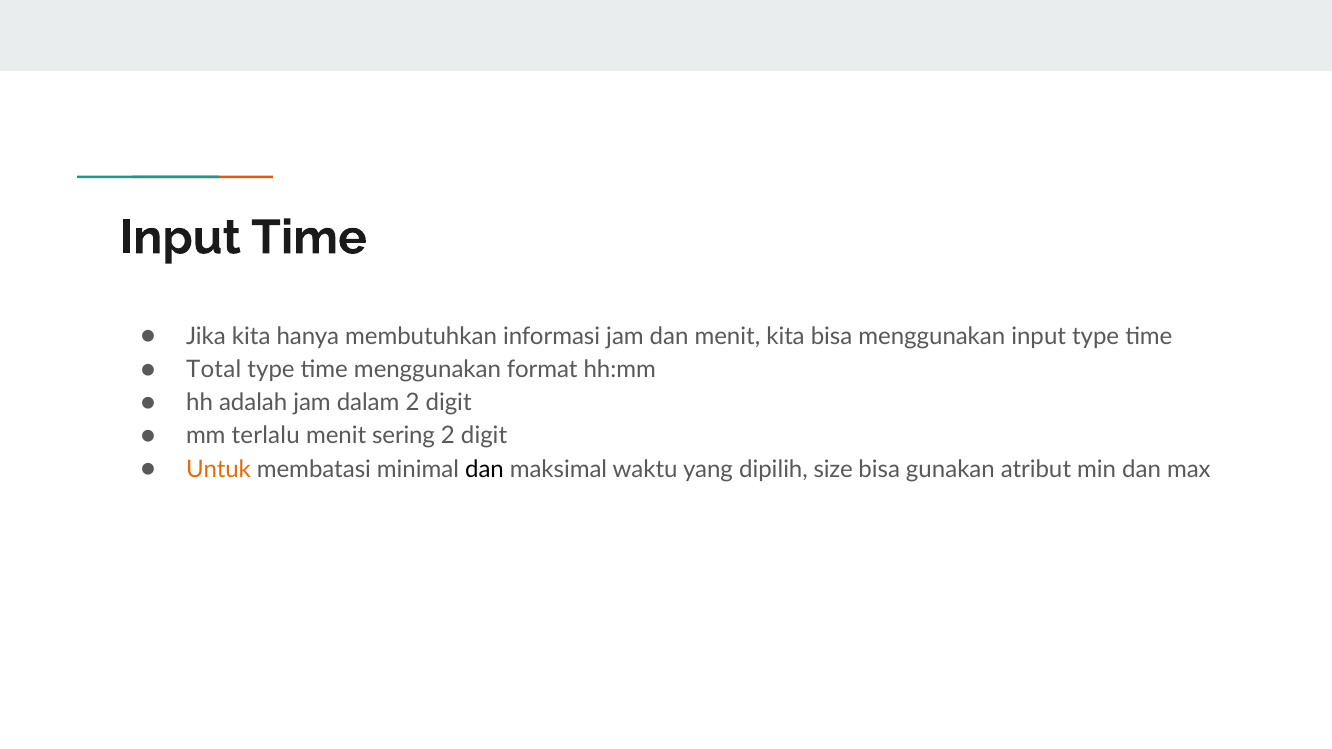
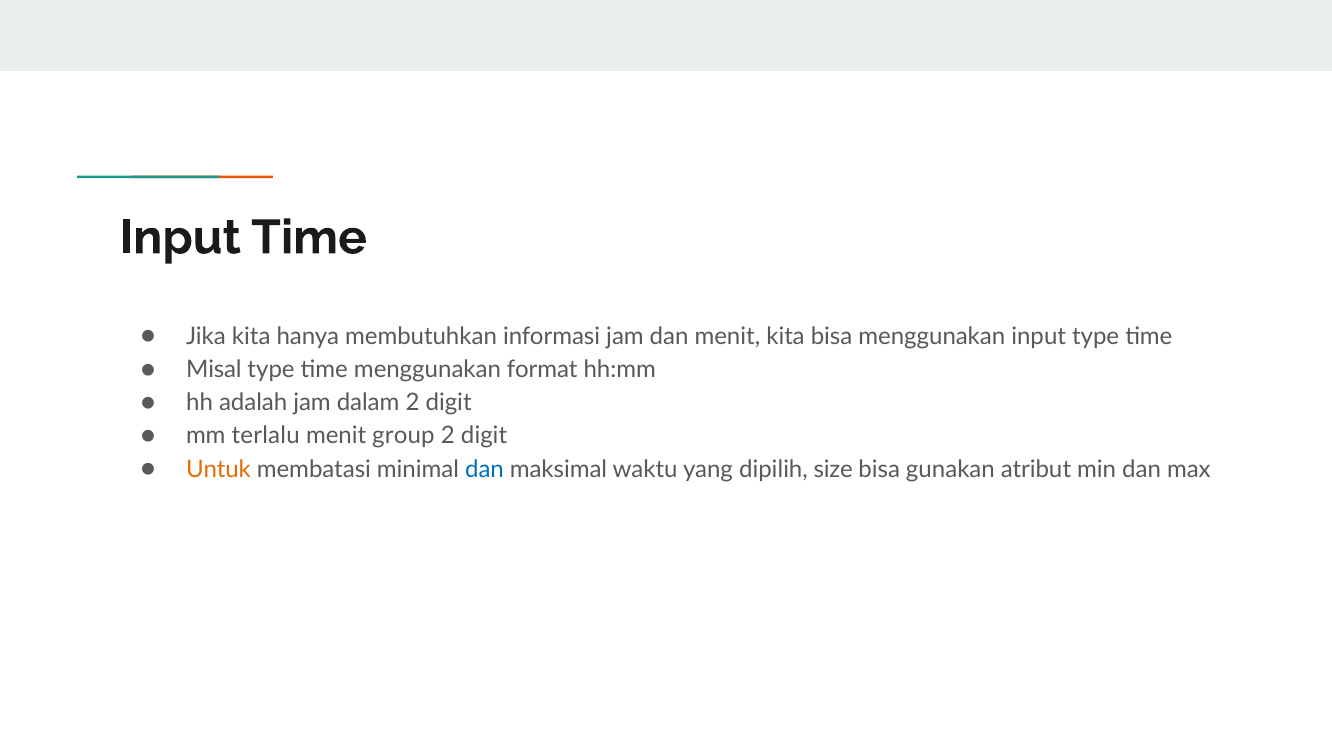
Total: Total -> Misal
sering: sering -> group
dan at (484, 469) colour: black -> blue
